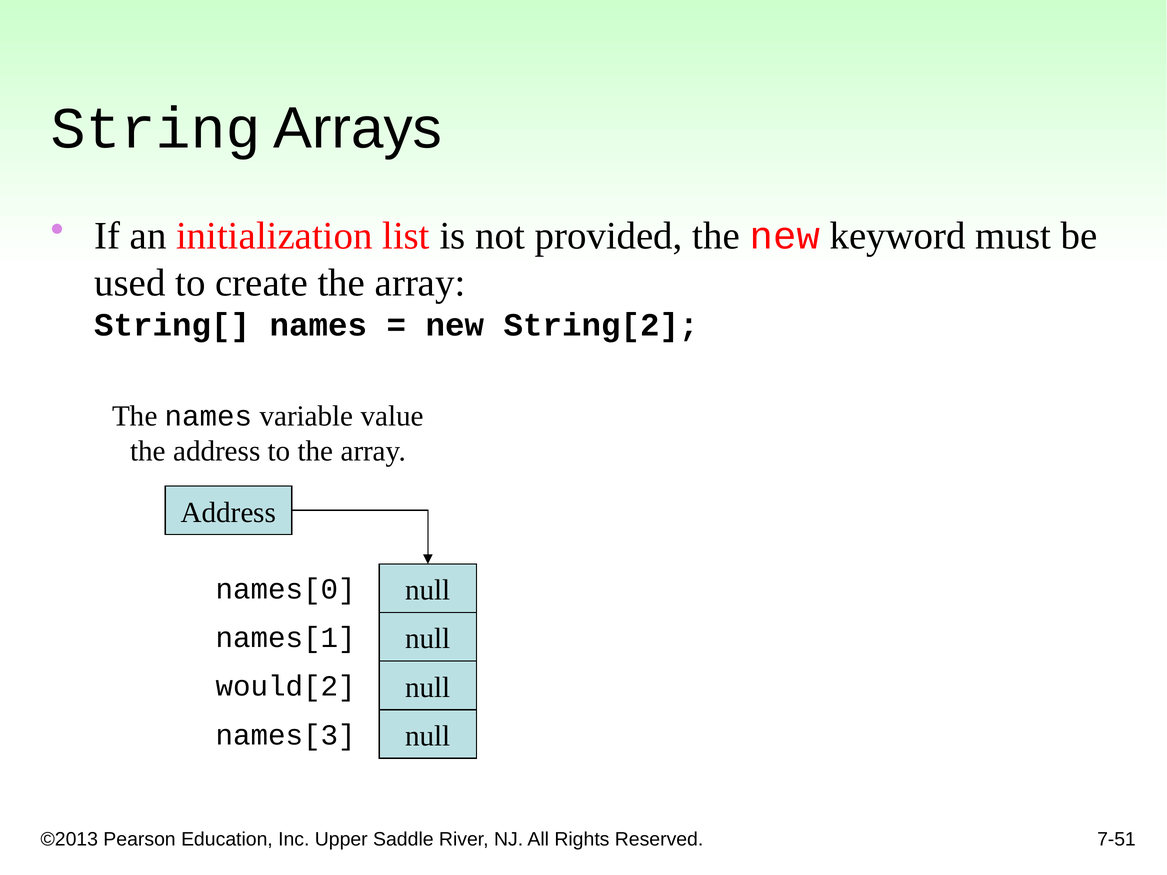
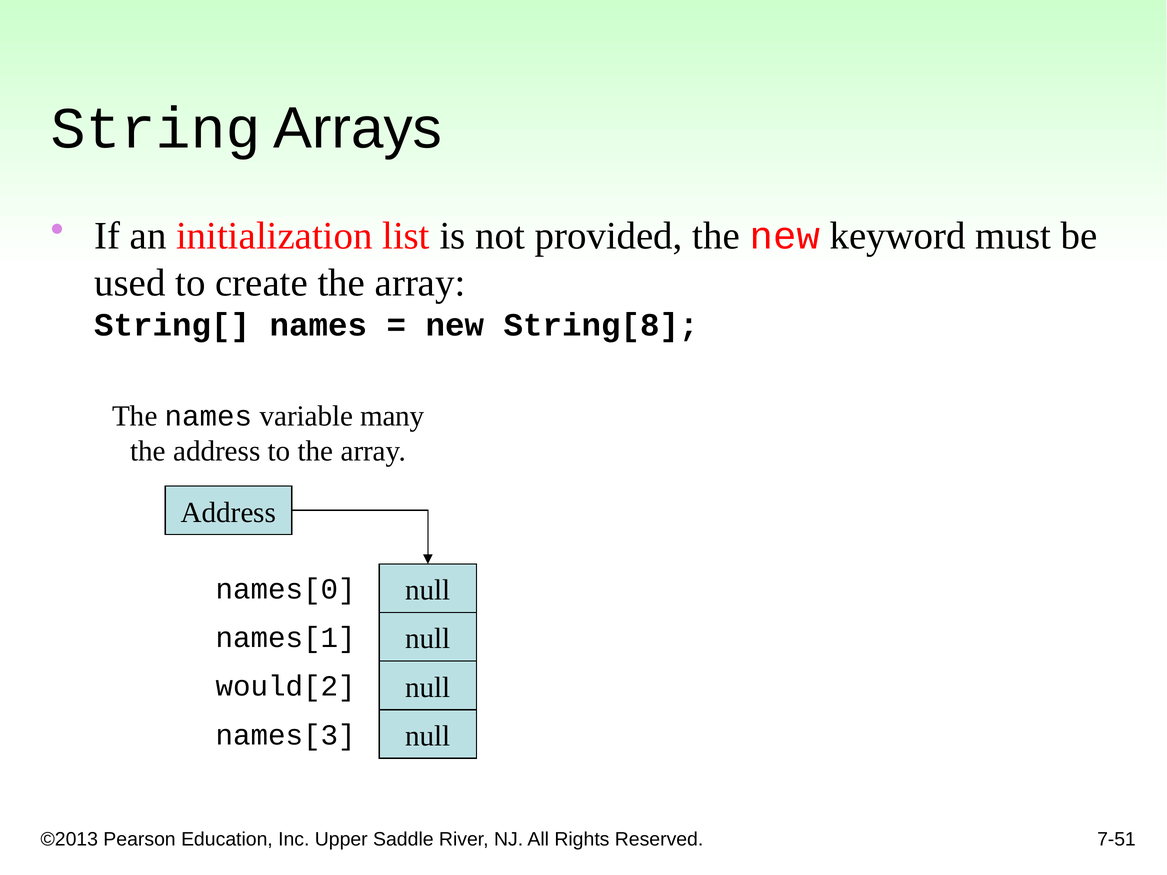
String[2: String[2 -> String[8
value: value -> many
